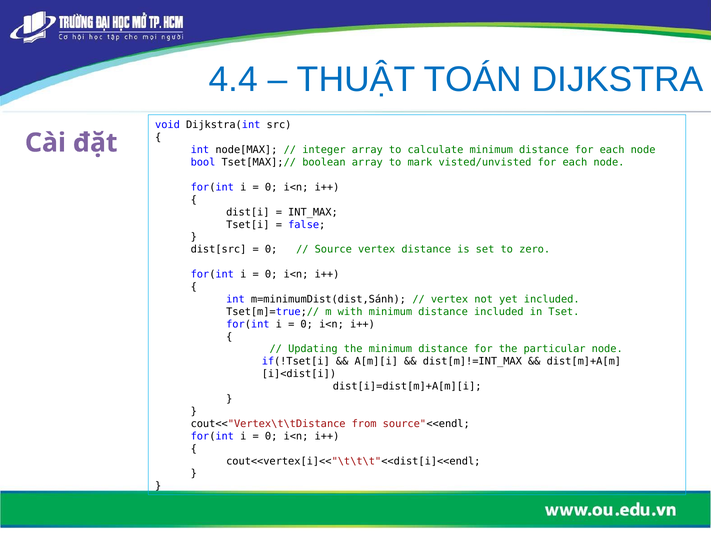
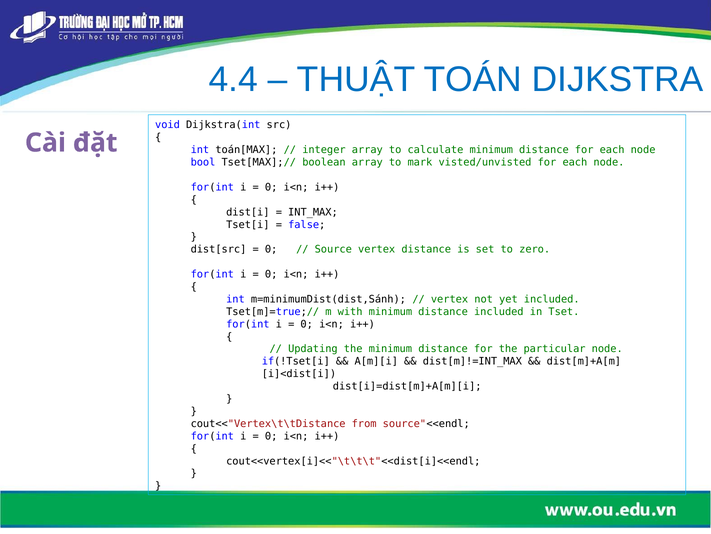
node[MAX: node[MAX -> toán[MAX
